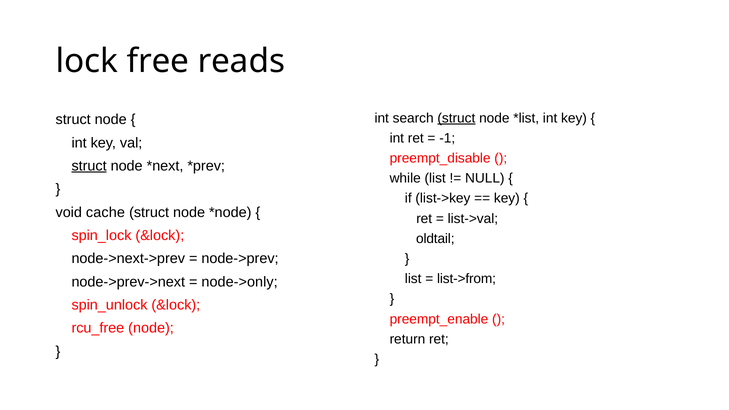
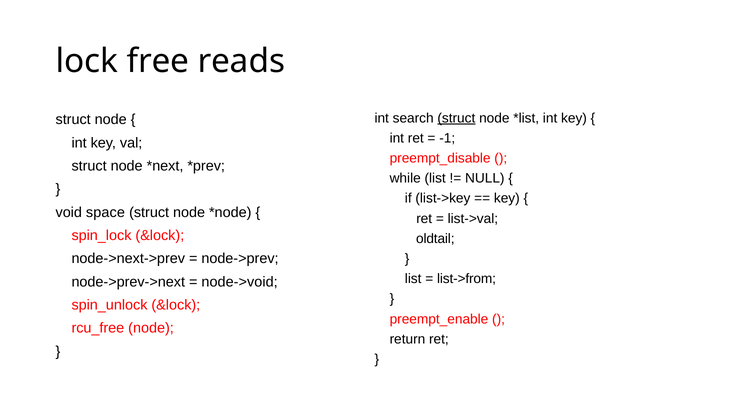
struct at (89, 166) underline: present -> none
cache: cache -> space
node->only: node->only -> node->void
